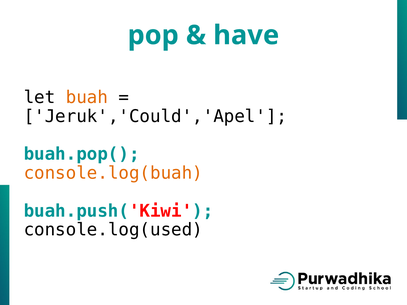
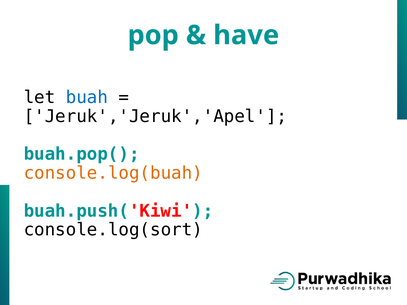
buah colour: orange -> blue
Jeruk','Could','Apel: Jeruk','Could','Apel -> Jeruk','Jeruk','Apel
console.log(used: console.log(used -> console.log(sort
